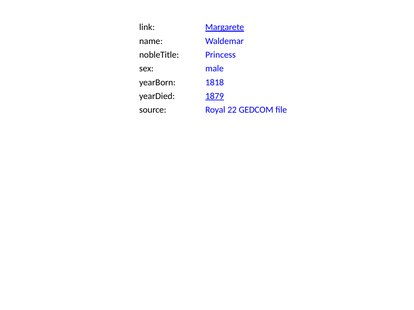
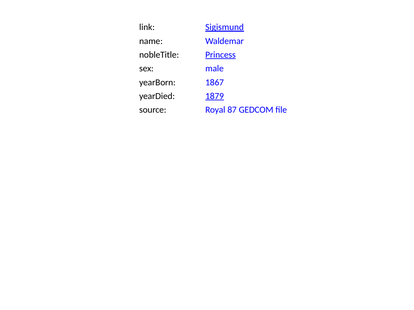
Margarete: Margarete -> Sigismund
Princess underline: none -> present
1818: 1818 -> 1867
22: 22 -> 87
